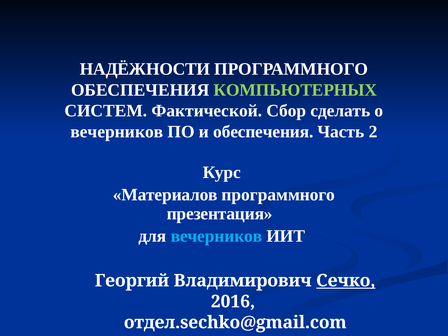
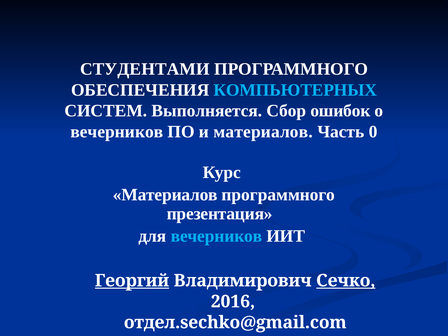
НАДЁЖНОСТИ: НАДЁЖНОСТИ -> СТУДЕНТАМИ
КОМПЬЮТЕРНЫХ colour: light green -> light blue
Фактической: Фактической -> Выполняется
сделать: сделать -> ошибок
и обеспечения: обеспечения -> материалов
2: 2 -> 0
Георгий underline: none -> present
